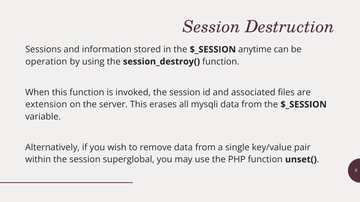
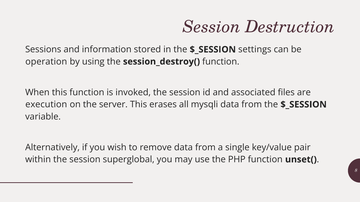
anytime: anytime -> settings
extension: extension -> execution
